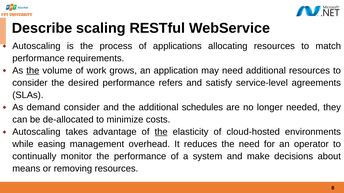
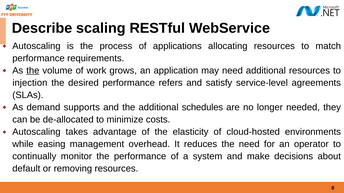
consider at (30, 83): consider -> injection
demand consider: consider -> supports
the at (161, 132) underline: present -> none
means: means -> default
